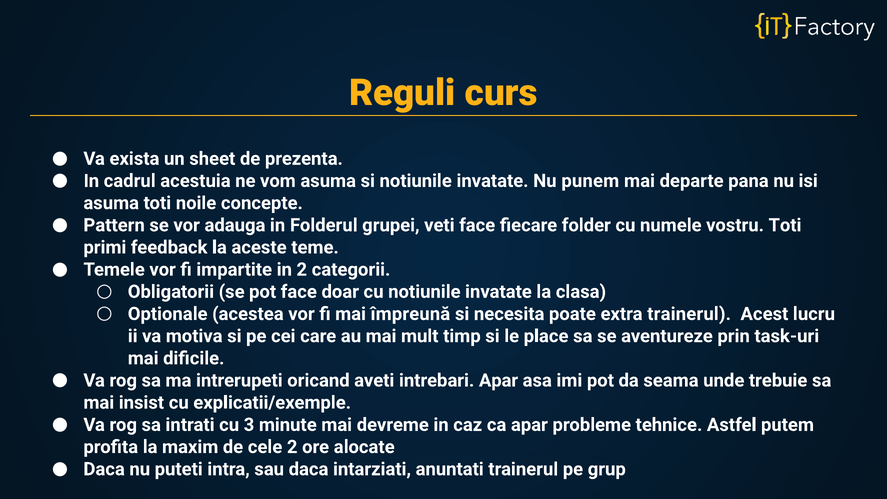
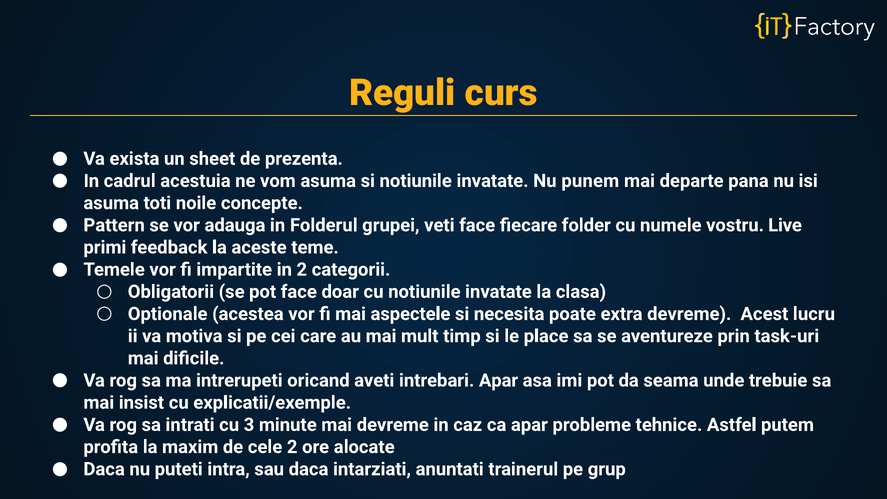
vostru Toti: Toti -> Live
împreună: împreună -> aspectele
extra trainerul: trainerul -> devreme
